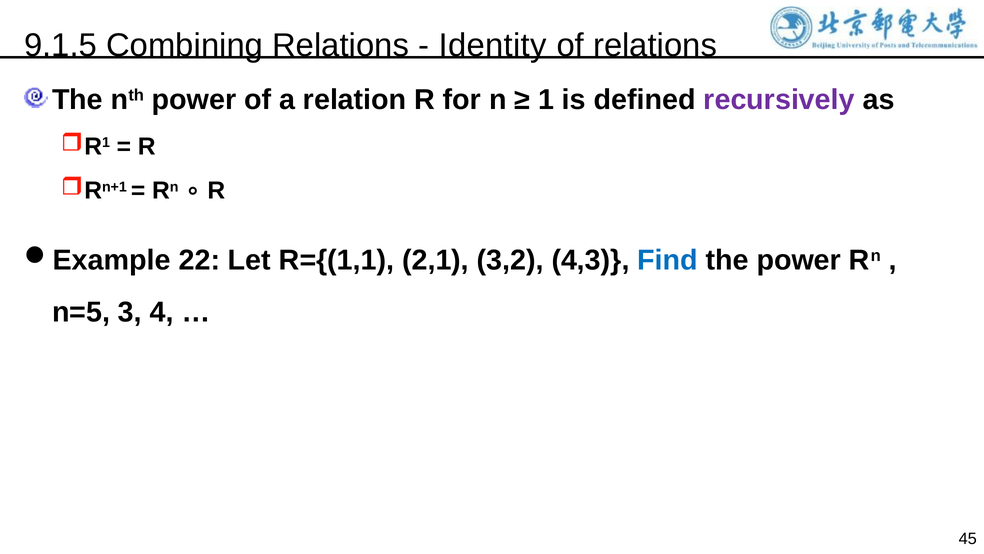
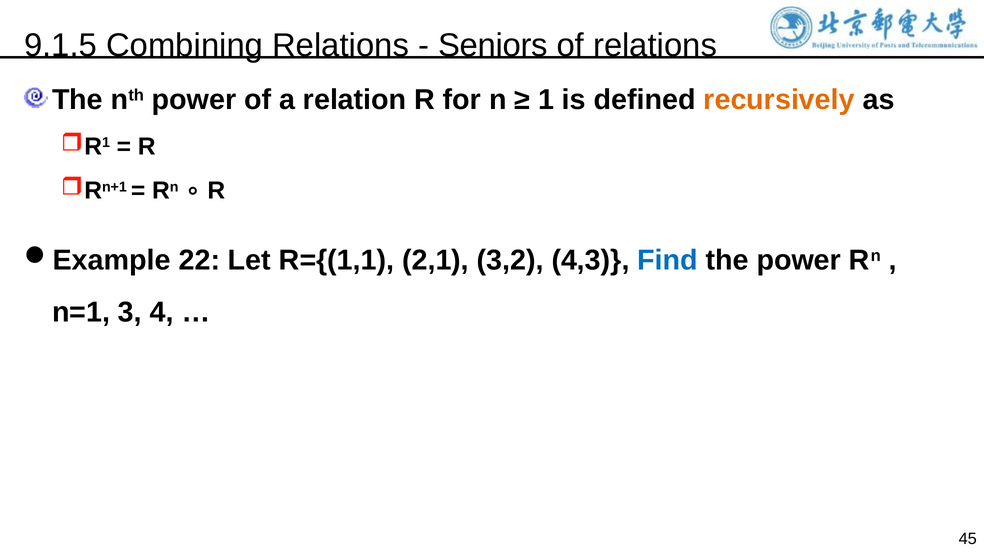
Identity: Identity -> Seniors
recursively colour: purple -> orange
n=5: n=5 -> n=1
